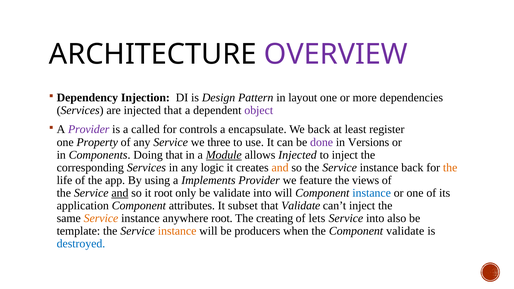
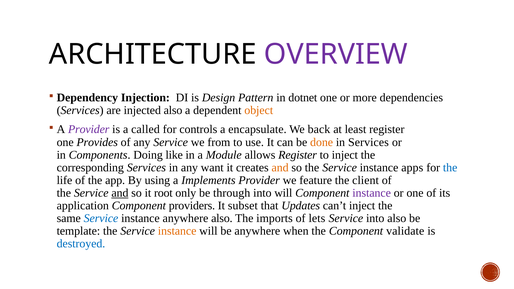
layout: layout -> dotnet
injected that: that -> also
object colour: purple -> orange
Property: Property -> Provides
three: three -> from
done colour: purple -> orange
in Versions: Versions -> Services
Doing that: that -> like
Module underline: present -> none
allows Injected: Injected -> Register
logic: logic -> want
instance back: back -> apps
the at (450, 168) colour: orange -> blue
views: views -> client
be validate: validate -> through
instance at (372, 193) colour: blue -> purple
attributes: attributes -> providers
that Validate: Validate -> Updates
Service at (101, 218) colour: orange -> blue
anywhere root: root -> also
creating: creating -> imports
be producers: producers -> anywhere
